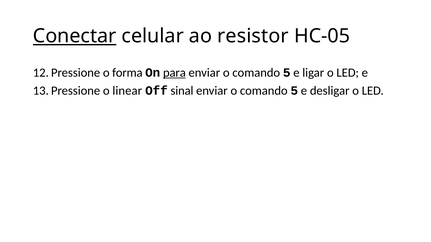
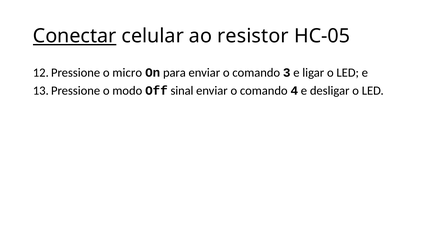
forma: forma -> micro
para underline: present -> none
5 at (287, 73): 5 -> 3
linear: linear -> modo
5 at (294, 91): 5 -> 4
